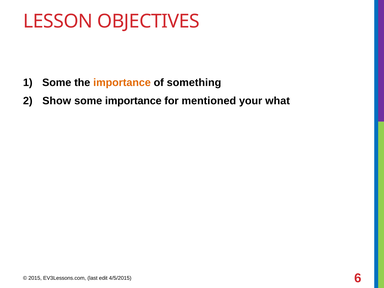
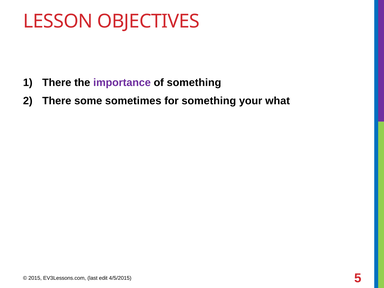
Some at (57, 83): Some -> There
importance at (122, 83) colour: orange -> purple
2 Show: Show -> There
some importance: importance -> sometimes
for mentioned: mentioned -> something
6: 6 -> 5
